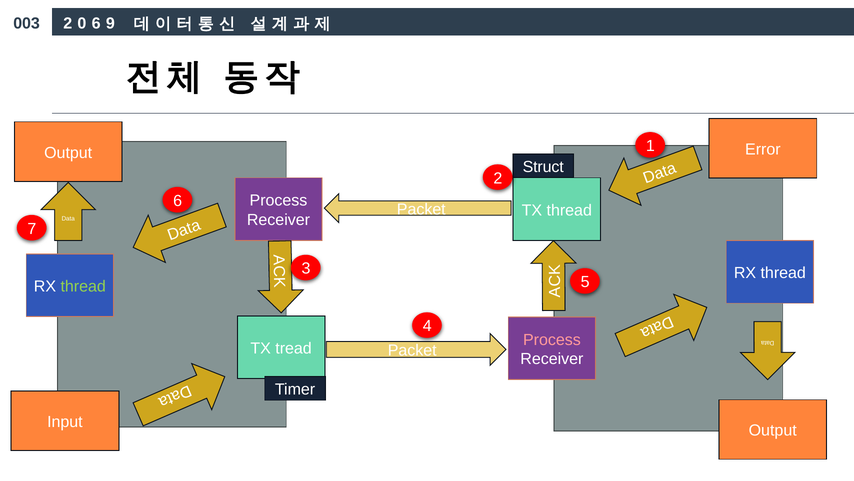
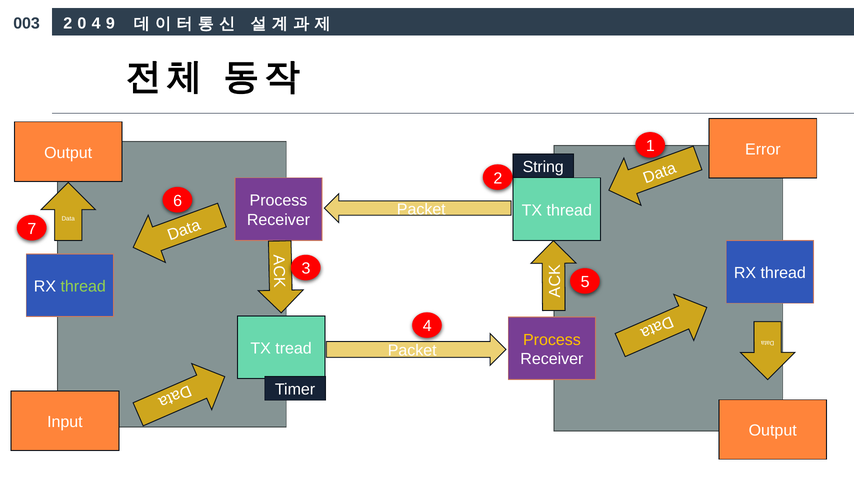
6 at (96, 23): 6 -> 4
Struct: Struct -> String
Process at (552, 339) colour: pink -> yellow
